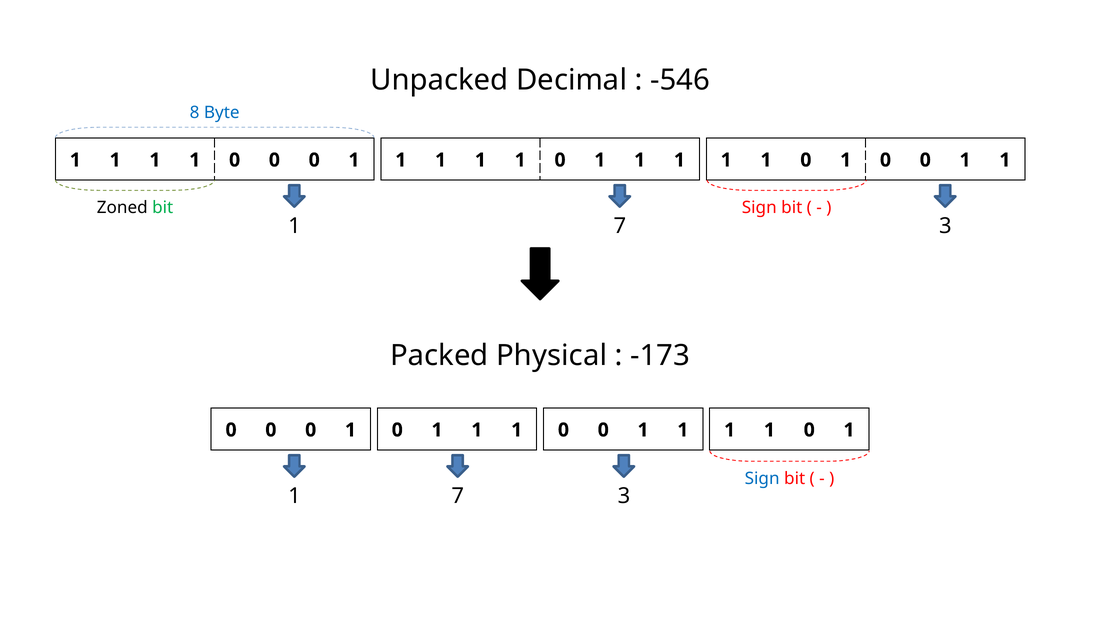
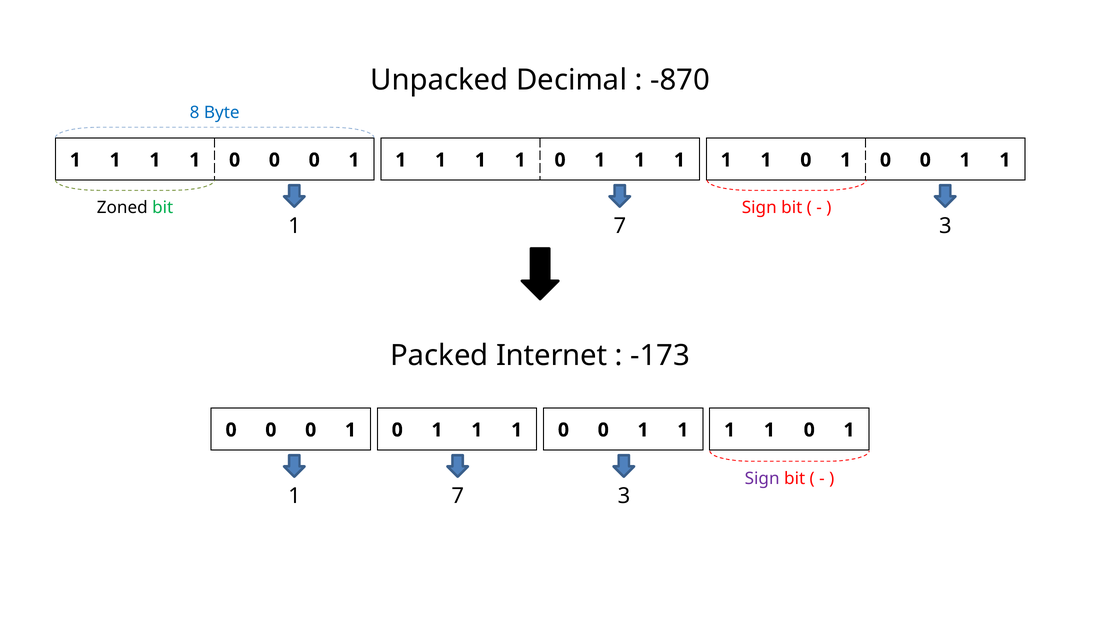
-546: -546 -> -870
Physical: Physical -> Internet
Sign at (762, 479) colour: blue -> purple
